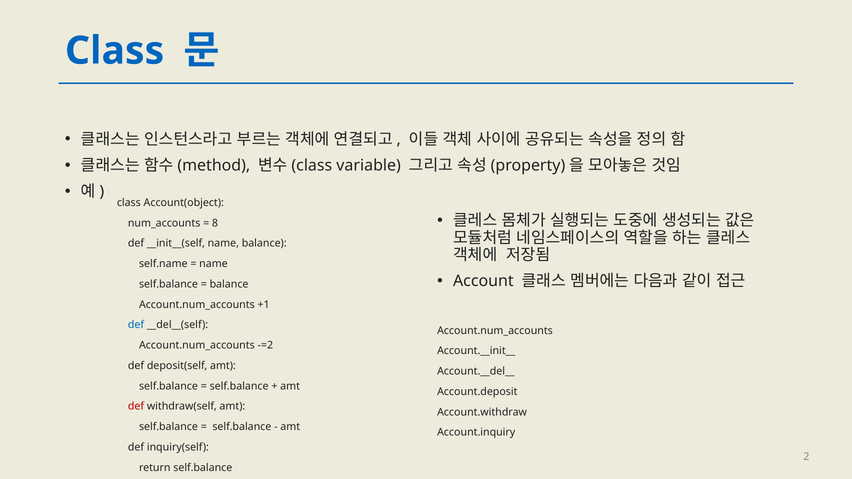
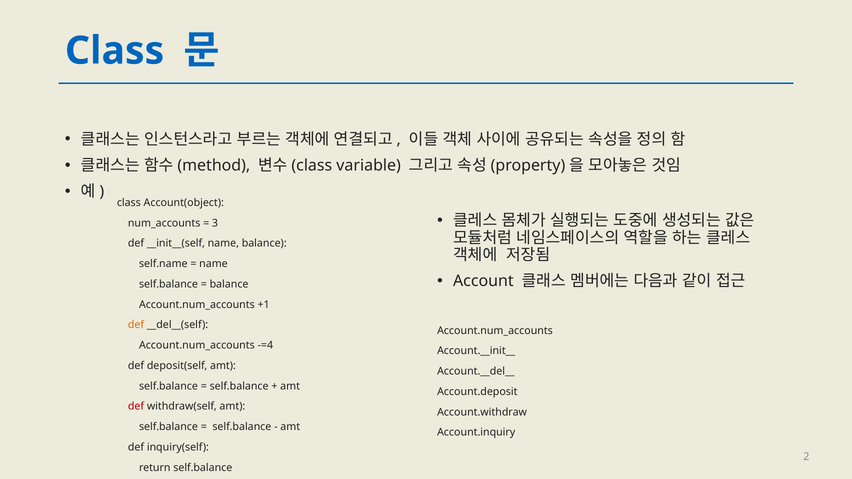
8: 8 -> 3
def at (136, 325) colour: blue -> orange
-=2: -=2 -> -=4
